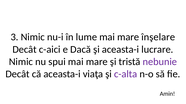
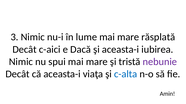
înşelare: înşelare -> răsplată
lucrare: lucrare -> iubirea
c-alta colour: purple -> blue
